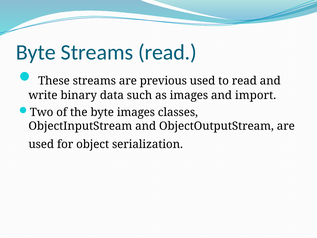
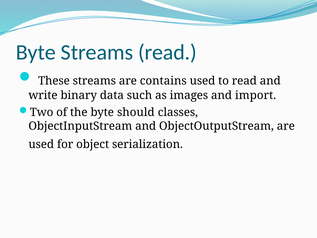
previous: previous -> contains
byte images: images -> should
